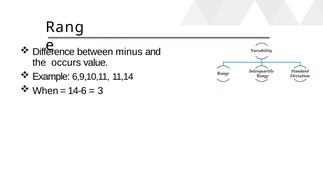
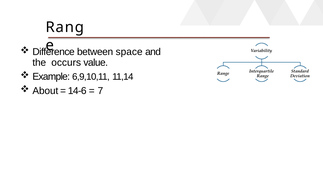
minus: minus -> space
When: When -> About
3: 3 -> 7
